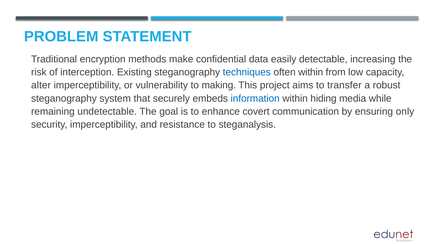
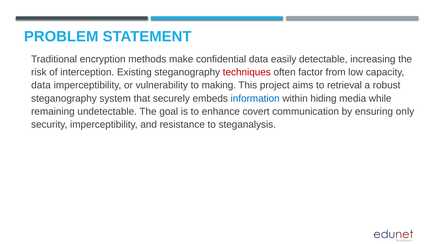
techniques colour: blue -> red
often within: within -> factor
alter at (41, 85): alter -> data
transfer: transfer -> retrieval
